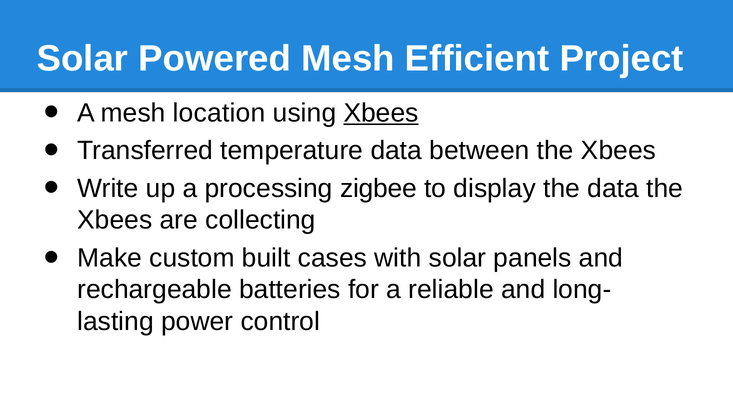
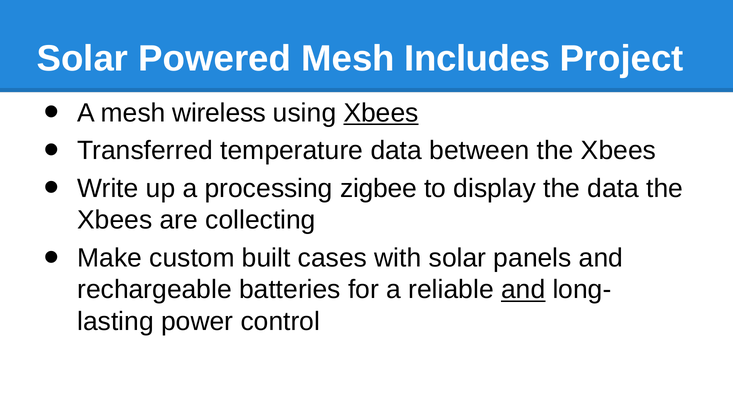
Efficient: Efficient -> Includes
location: location -> wireless
and at (523, 290) underline: none -> present
